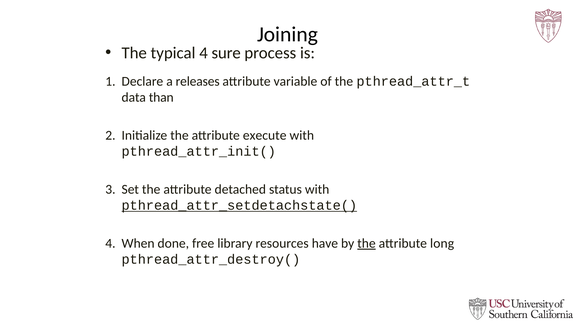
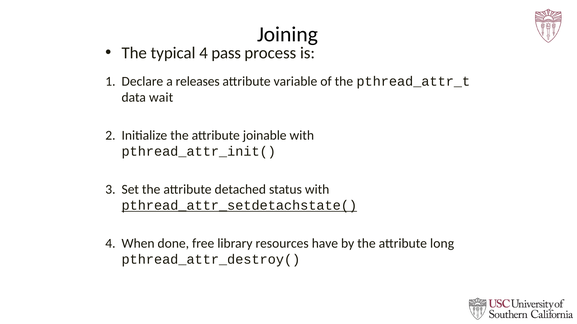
sure: sure -> pass
than: than -> wait
execute: execute -> joinable
the at (366, 244) underline: present -> none
